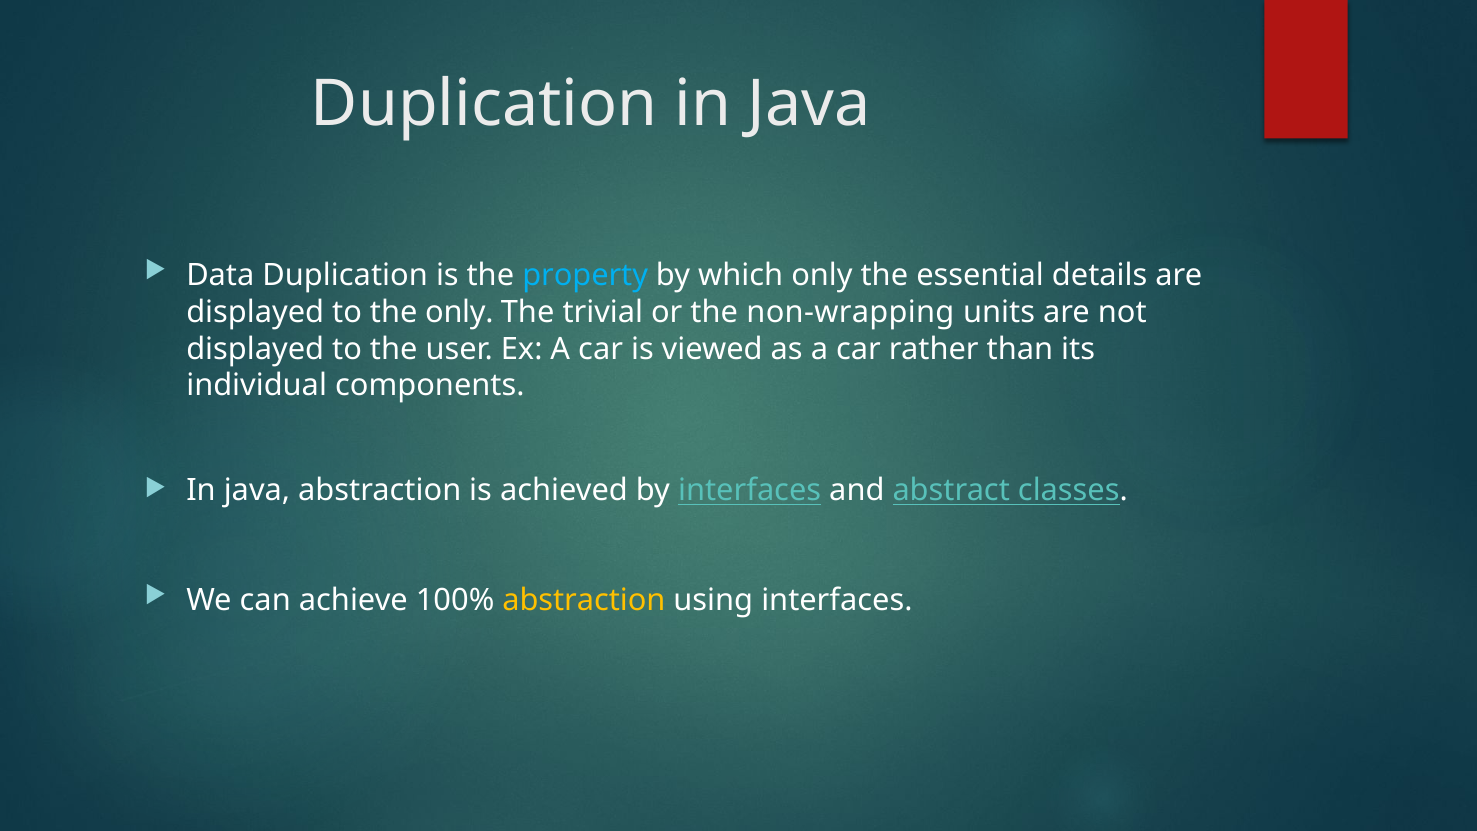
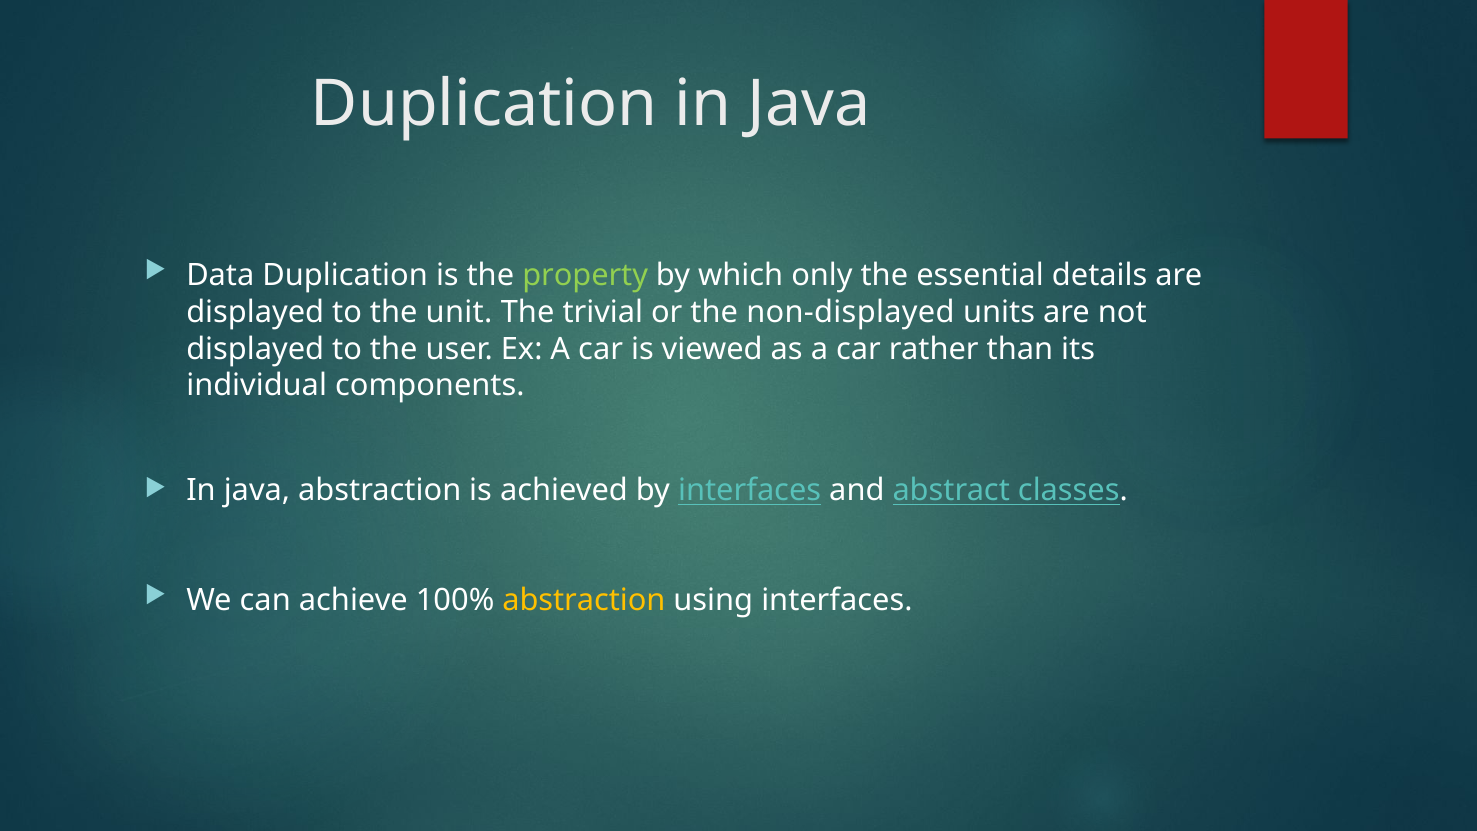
property colour: light blue -> light green
the only: only -> unit
non-wrapping: non-wrapping -> non-displayed
